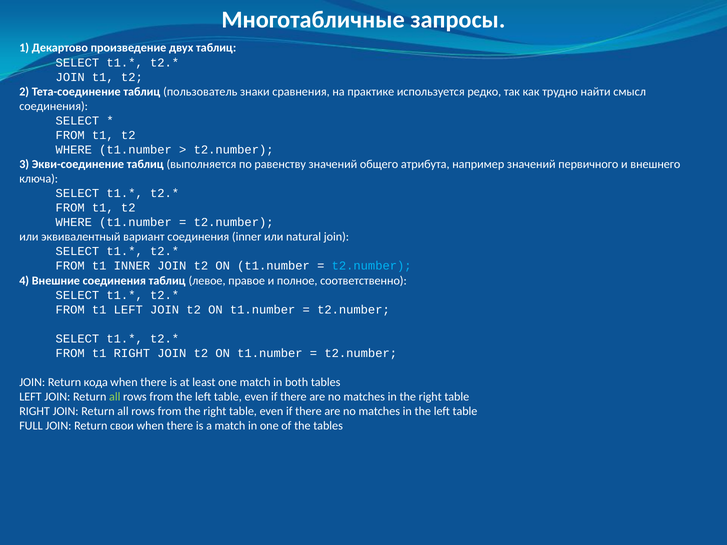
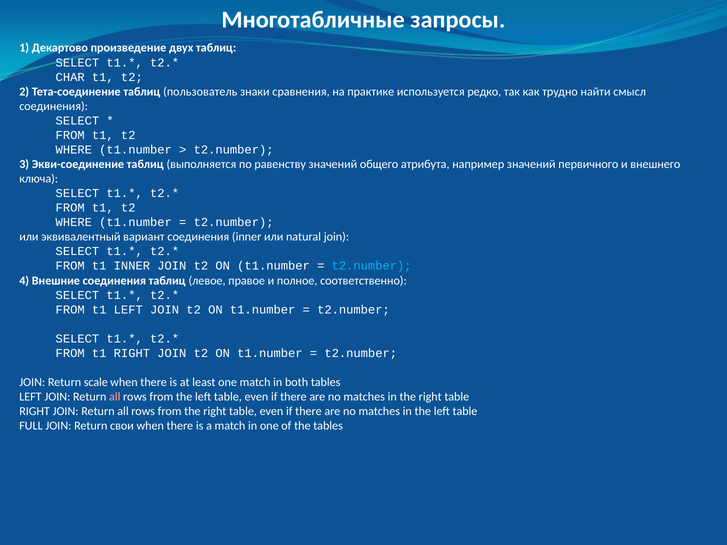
JOIN at (70, 77): JOIN -> CHAR
кода: кода -> scale
all at (115, 397) colour: light green -> pink
